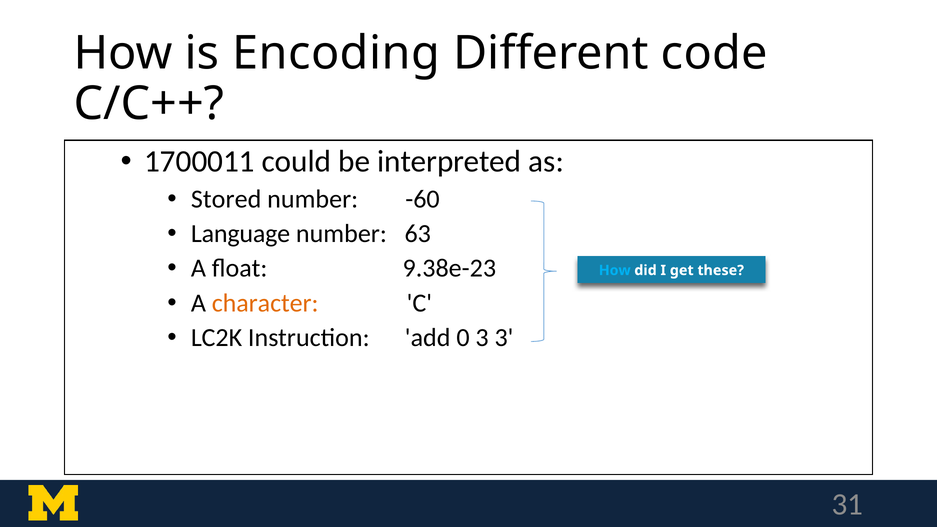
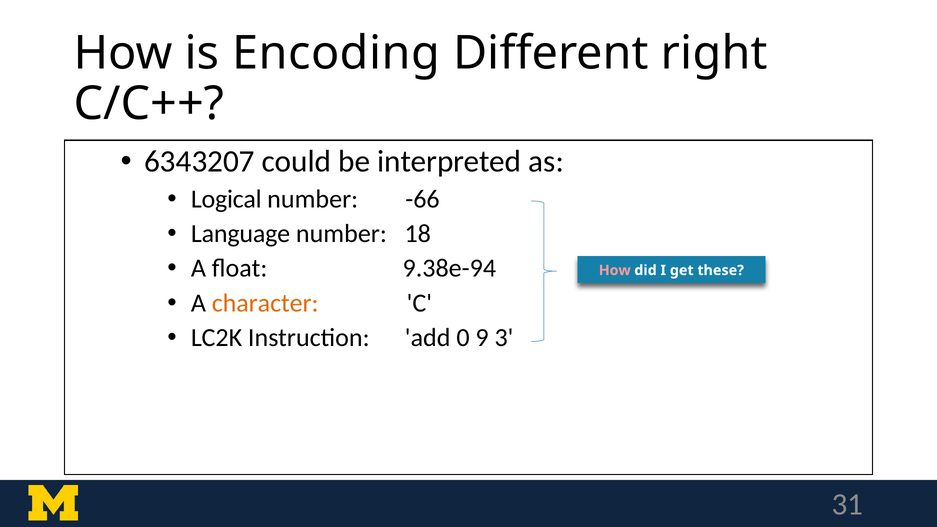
code: code -> right
1700011: 1700011 -> 6343207
Stored: Stored -> Logical
-60: -60 -> -66
63: 63 -> 18
9.38e-23: 9.38e-23 -> 9.38e-94
How at (615, 270) colour: light blue -> pink
0 3: 3 -> 9
